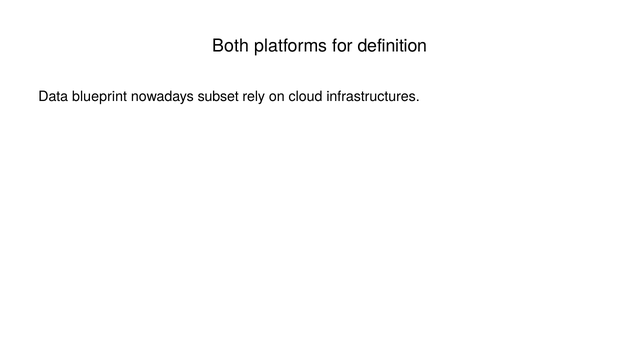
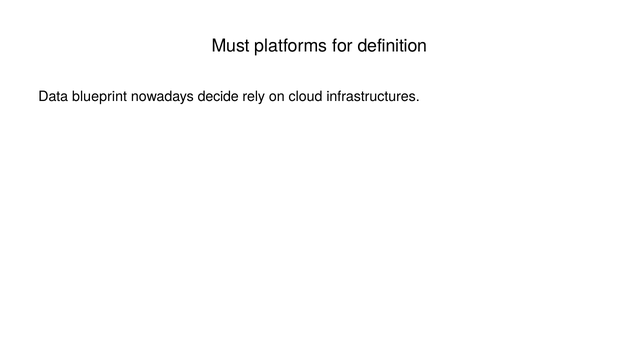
Both: Both -> Must
subset: subset -> decide
